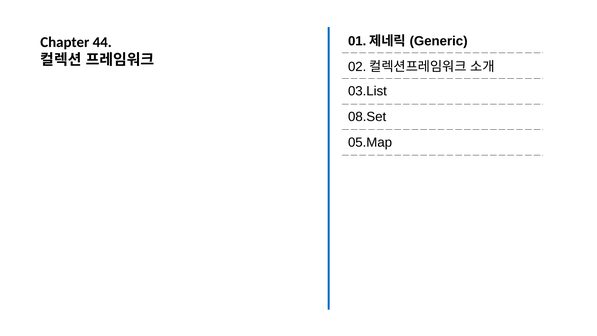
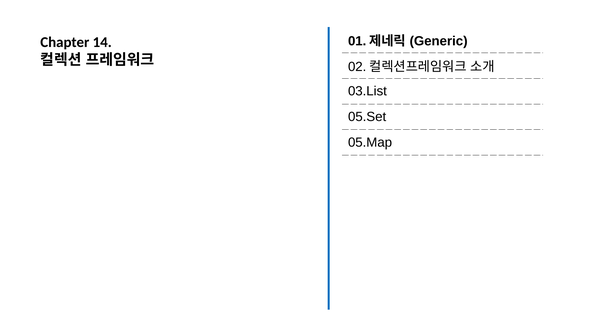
44: 44 -> 14
08.Set: 08.Set -> 05.Set
